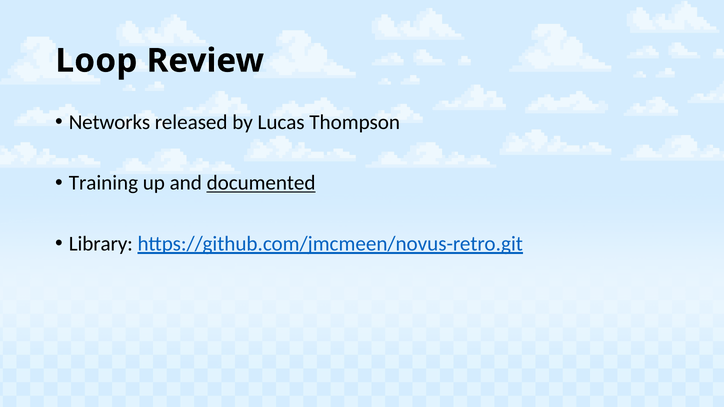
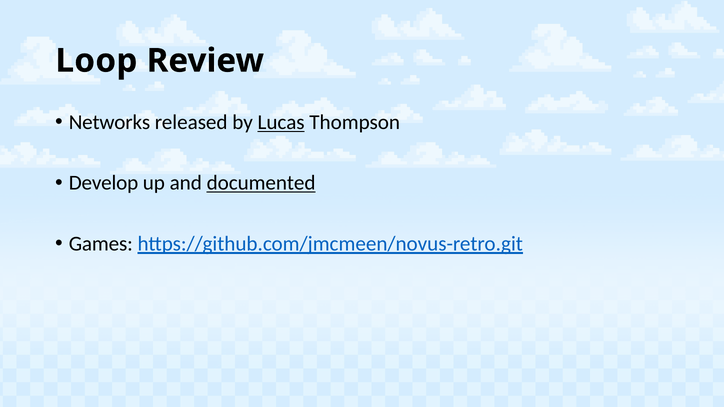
Lucas underline: none -> present
Training: Training -> Develop
Library: Library -> Games
